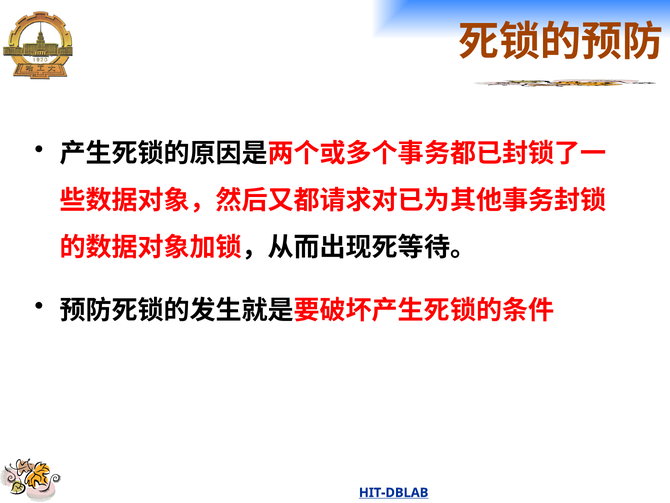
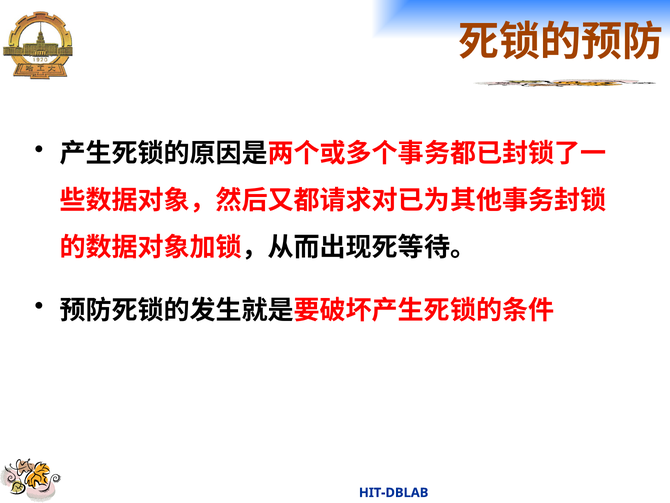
HIT-DBLAB underline: present -> none
